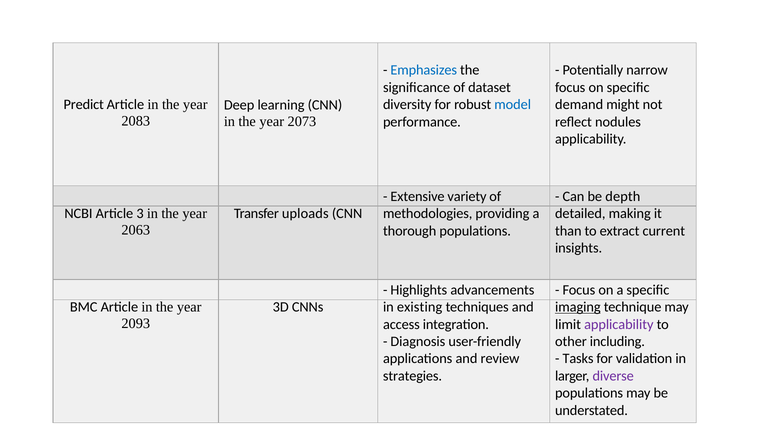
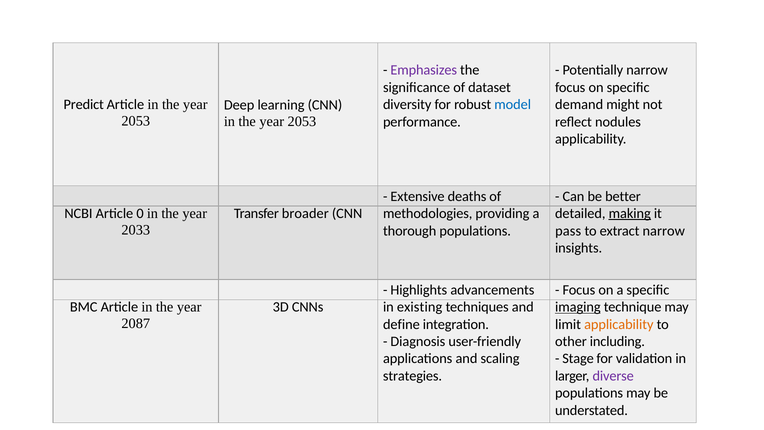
Emphasizes colour: blue -> purple
2083 at (136, 121): 2083 -> 2053
2073 at (302, 122): 2073 -> 2053
variety: variety -> deaths
depth: depth -> better
3: 3 -> 0
uploads: uploads -> broader
making underline: none -> present
2063: 2063 -> 2033
than: than -> pass
extract current: current -> narrow
2093: 2093 -> 2087
access: access -> define
applicability at (619, 324) colour: purple -> orange
review: review -> scaling
Tasks: Tasks -> Stage
